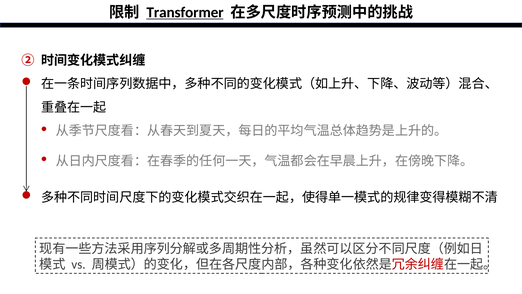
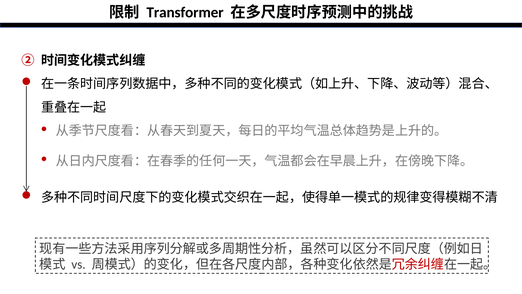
Transformer underline: present -> none
